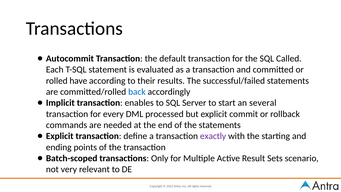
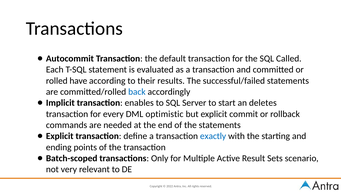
several: several -> deletes
processed: processed -> optimistic
exactly colour: purple -> blue
